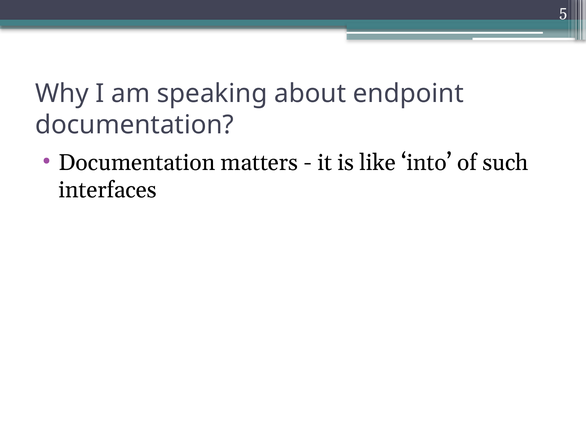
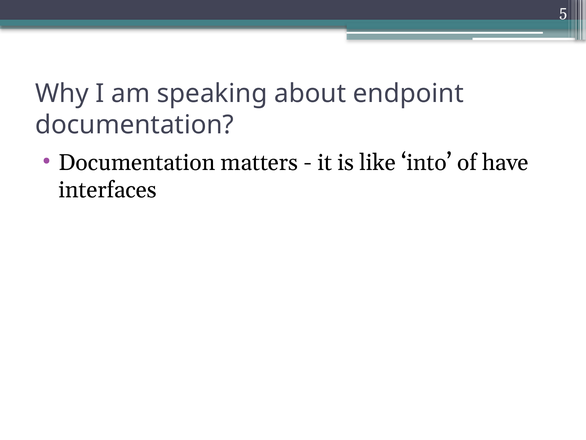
such: such -> have
